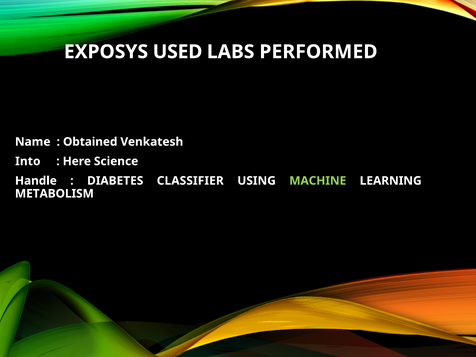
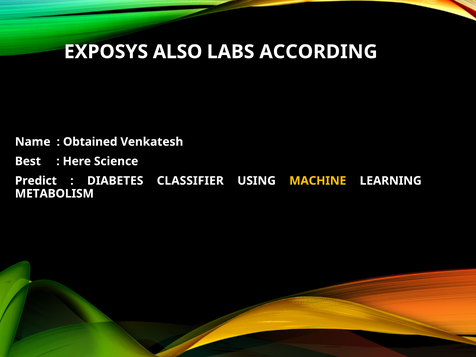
USED: USED -> ALSO
PERFORMED: PERFORMED -> ACCORDING
Into: Into -> Best
Handle: Handle -> Predict
MACHINE colour: light green -> yellow
